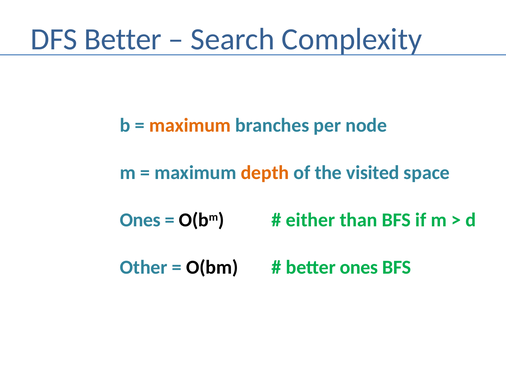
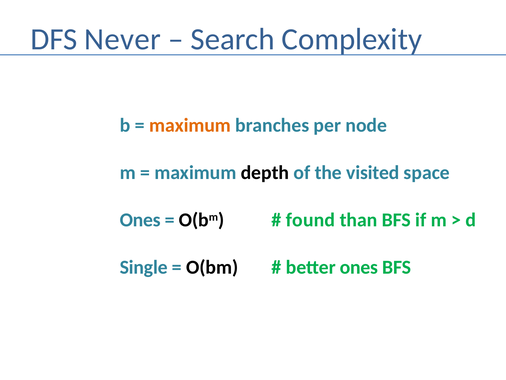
DFS Better: Better -> Never
depth colour: orange -> black
either: either -> found
Other: Other -> Single
